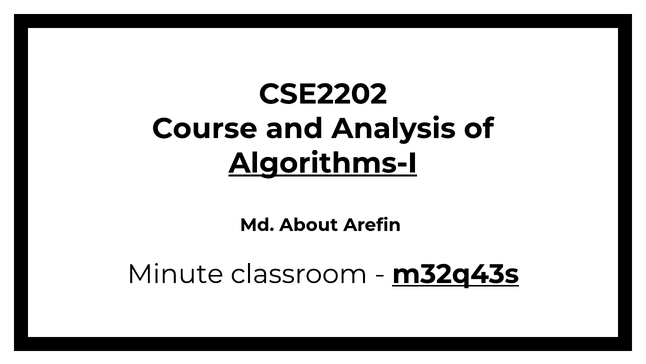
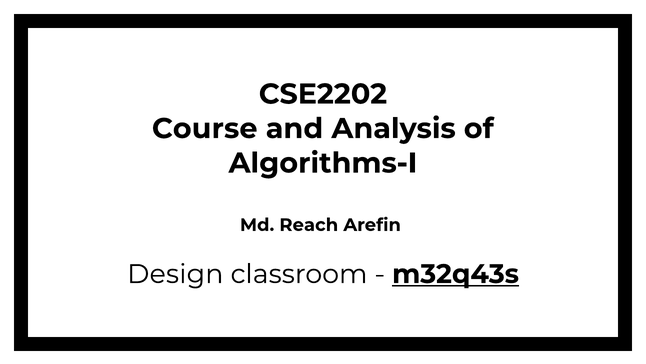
Algorithms-I underline: present -> none
About: About -> Reach
Minute: Minute -> Design
